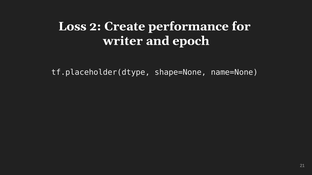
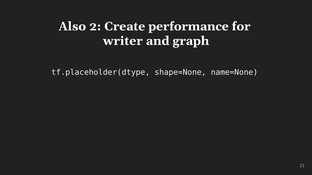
Loss: Loss -> Also
epoch: epoch -> graph
